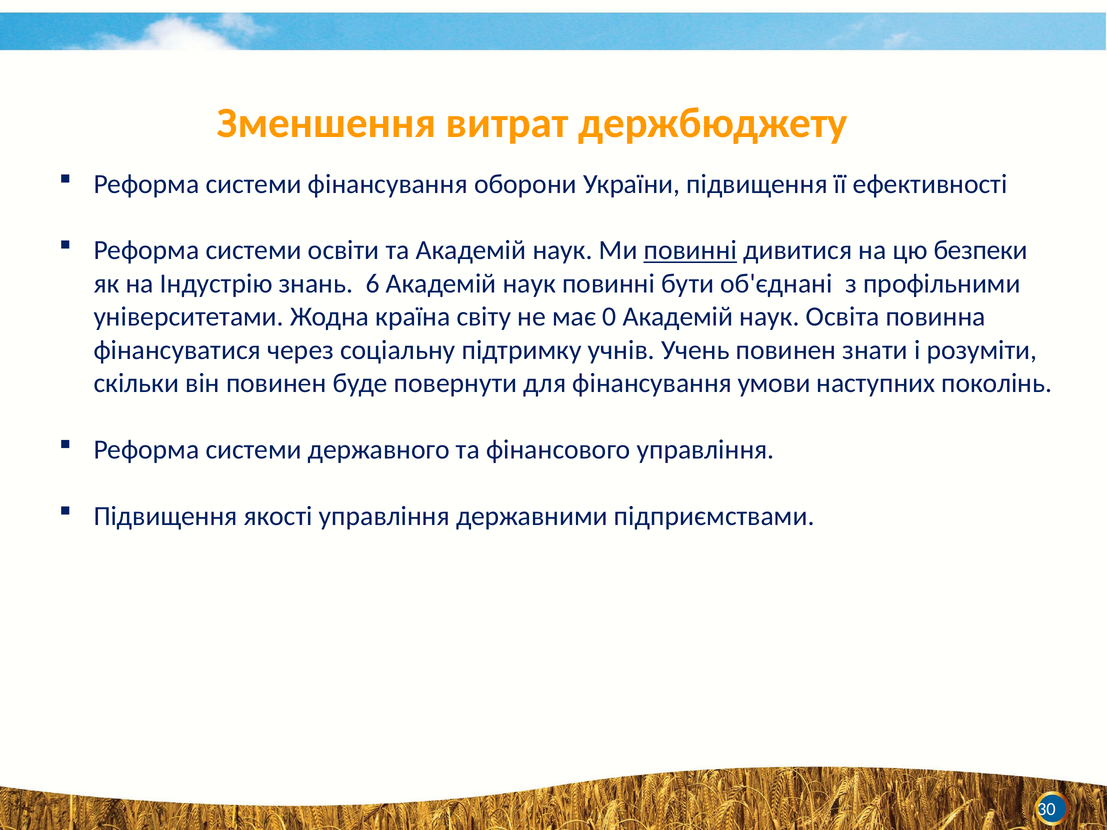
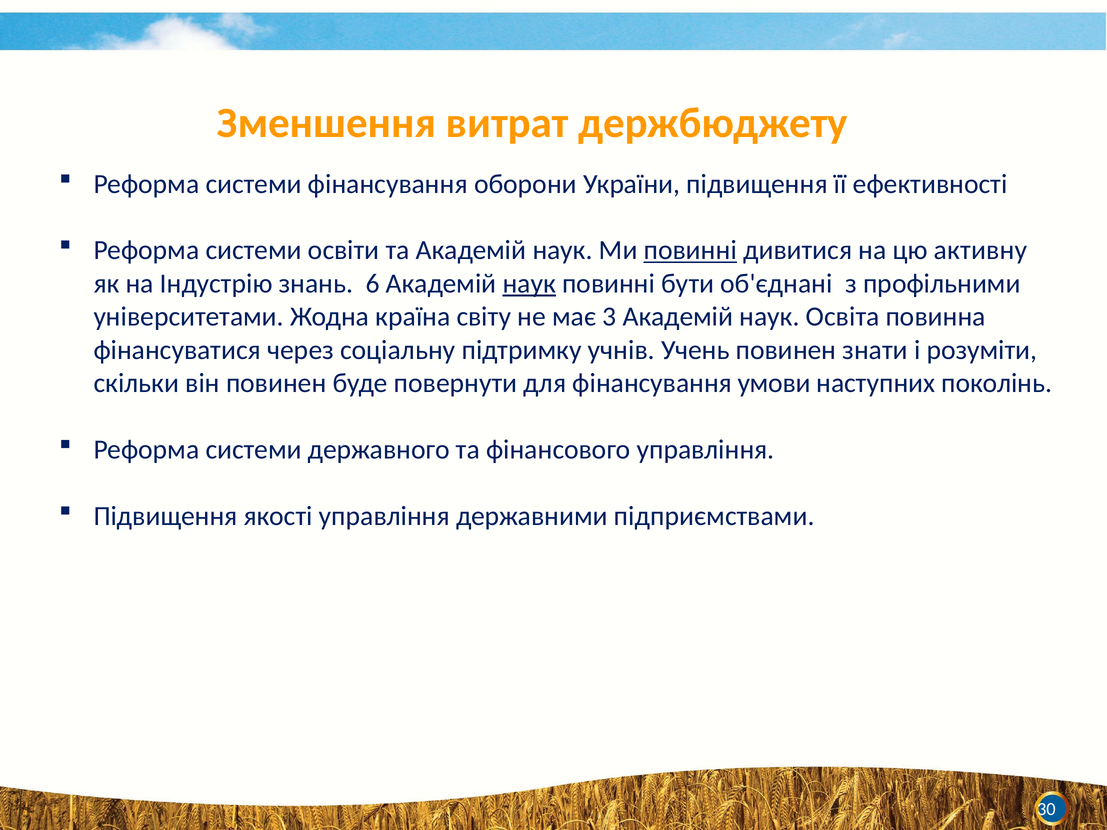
безпеки: безпеки -> активну
наук at (529, 284) underline: none -> present
0: 0 -> 3
